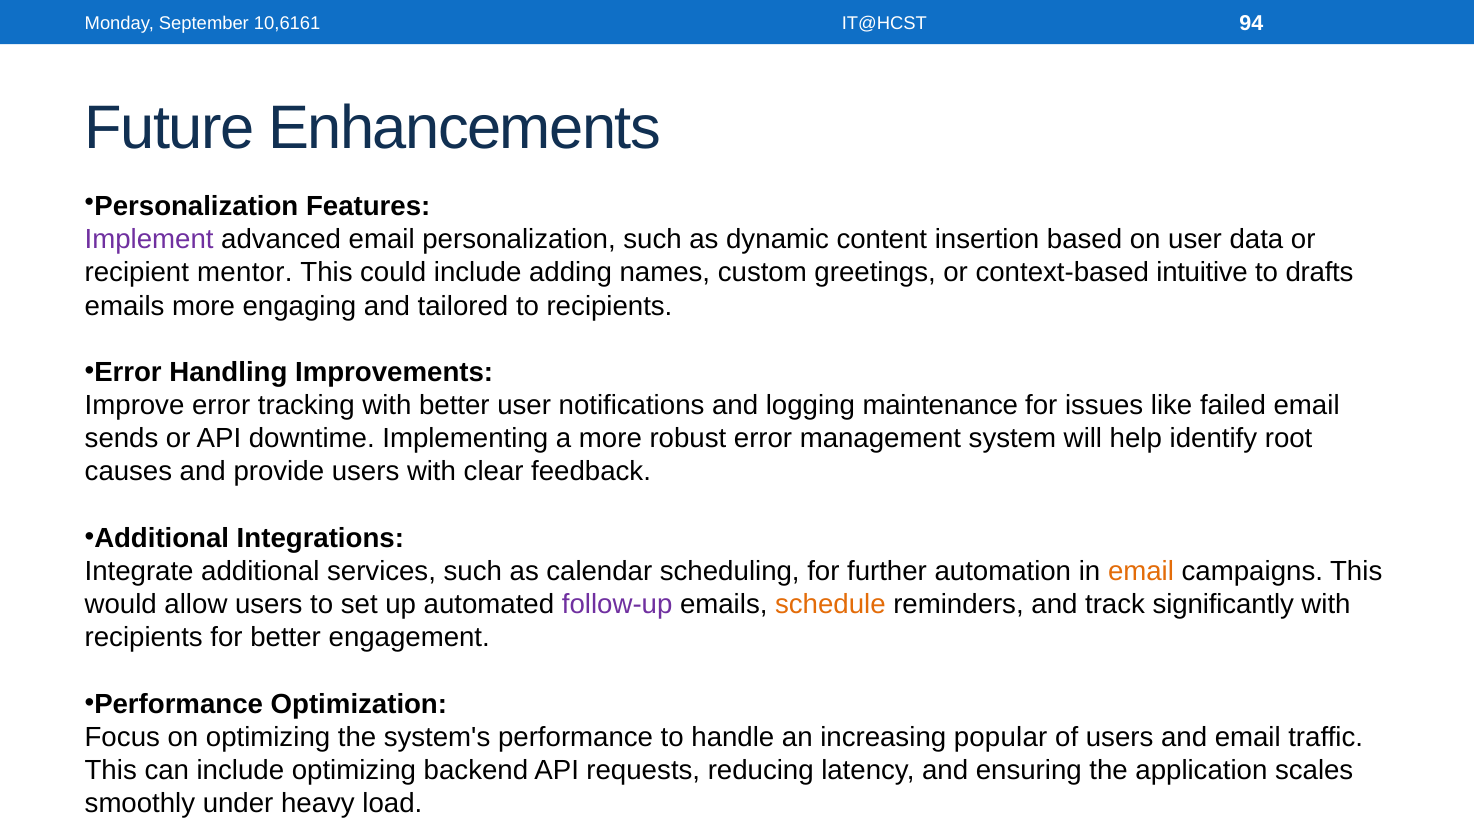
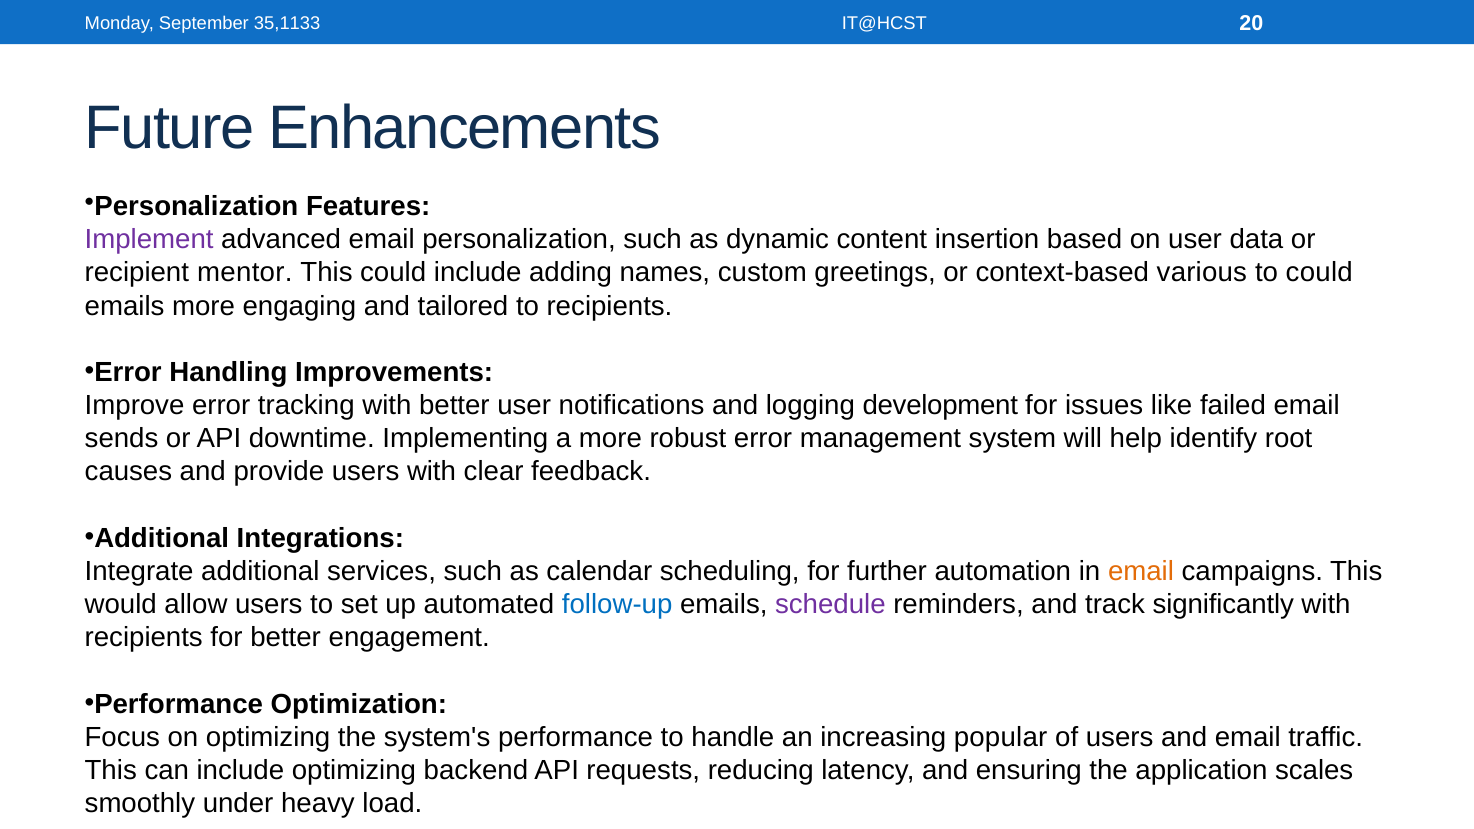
10,6161: 10,6161 -> 35,1133
94: 94 -> 20
intuitive: intuitive -> various
to drafts: drafts -> could
maintenance: maintenance -> development
follow-up colour: purple -> blue
schedule colour: orange -> purple
